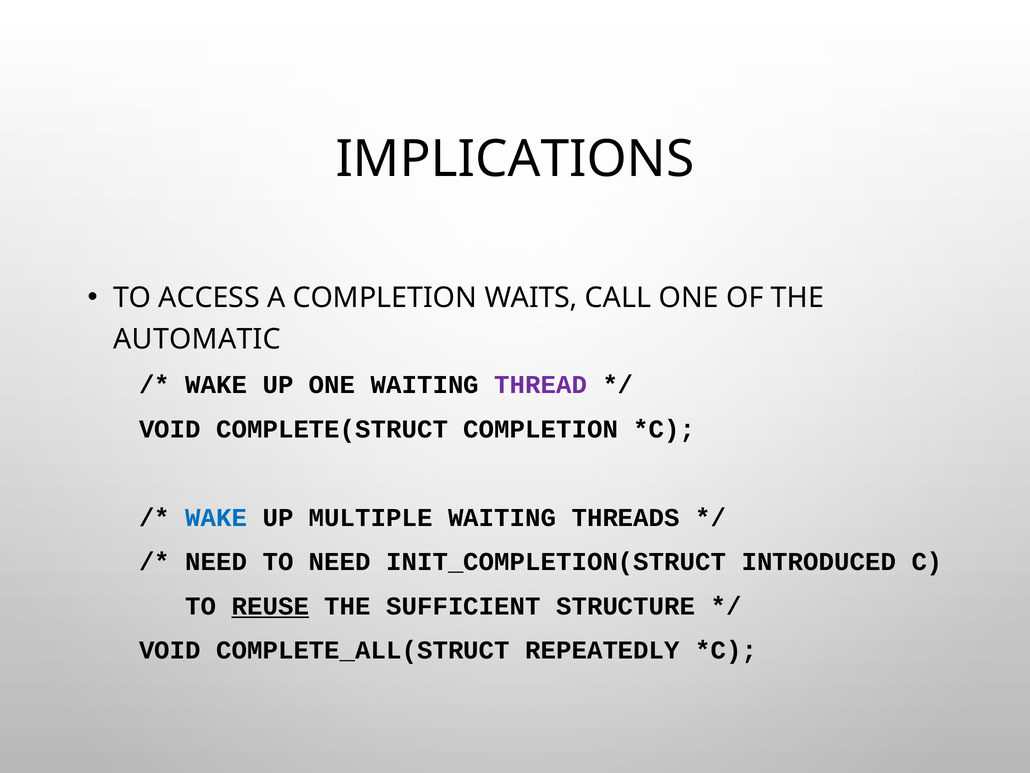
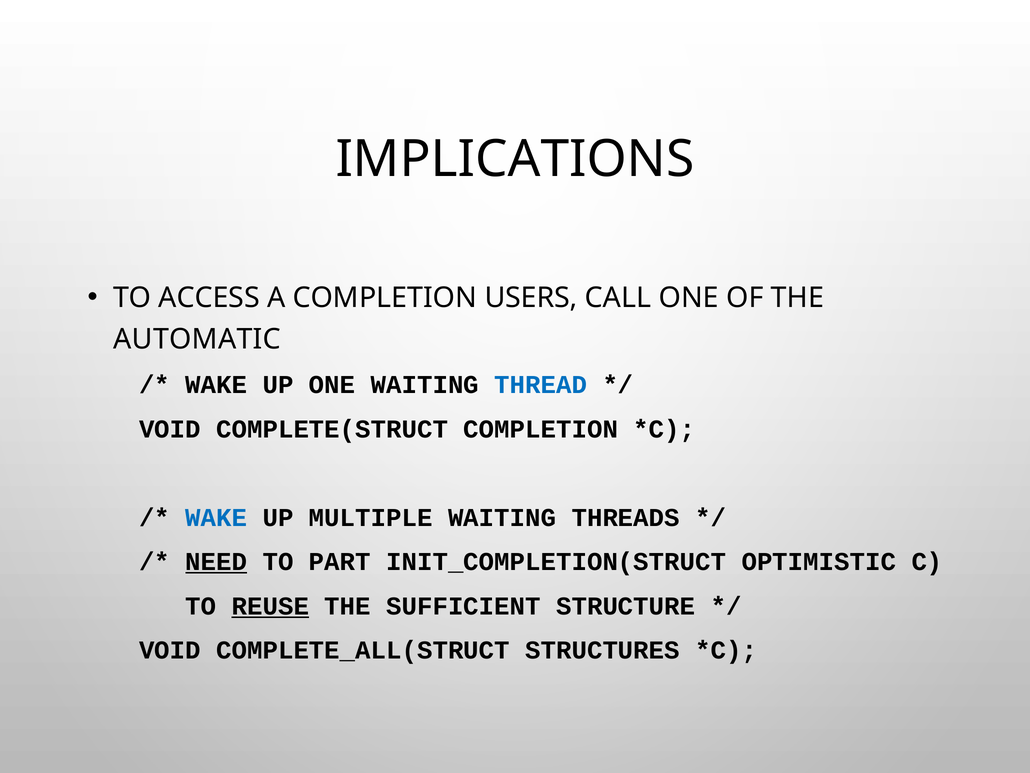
WAITS: WAITS -> USERS
THREAD colour: purple -> blue
NEED at (216, 562) underline: none -> present
TO NEED: NEED -> PART
INTRODUCED: INTRODUCED -> OPTIMISTIC
REPEATEDLY: REPEATEDLY -> STRUCTURES
